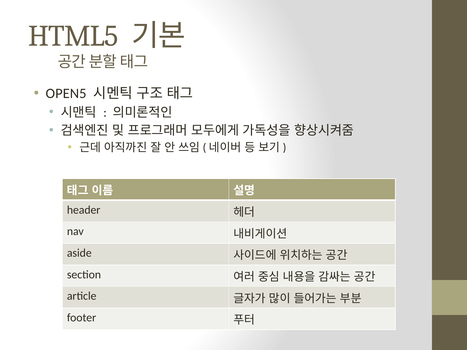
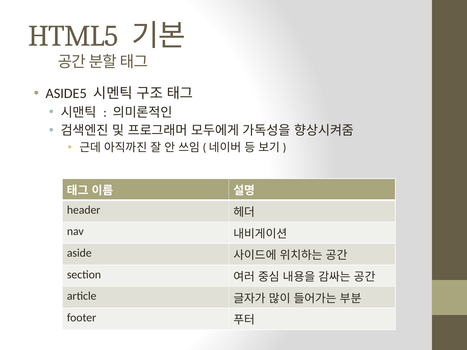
OPEN5: OPEN5 -> ASIDE5
